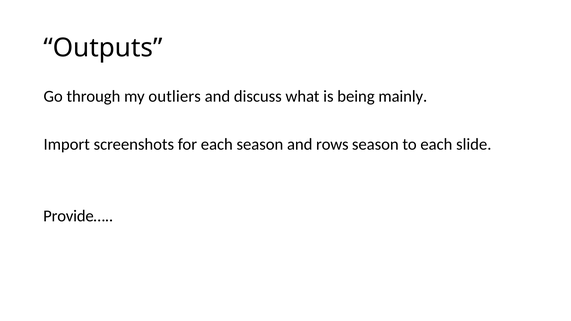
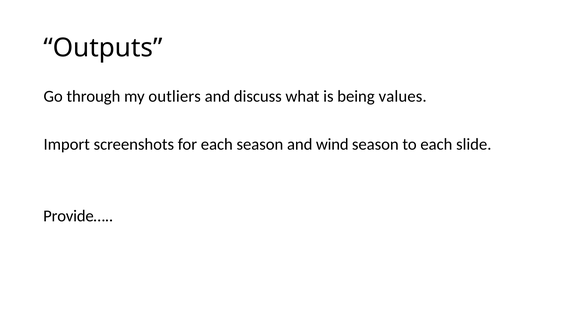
mainly: mainly -> values
rows: rows -> wind
